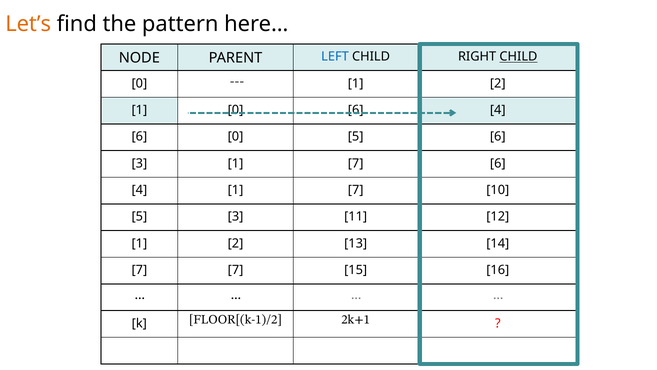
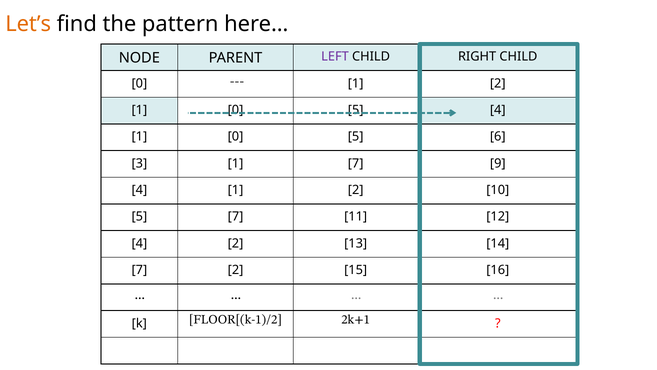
LEFT colour: blue -> purple
CHILD at (518, 57) underline: present -> none
6 at (356, 110): 6 -> 5
6 at (139, 136): 6 -> 1
7 6: 6 -> 9
4 1 7: 7 -> 2
5 3: 3 -> 7
1 at (139, 243): 1 -> 4
7 7: 7 -> 2
